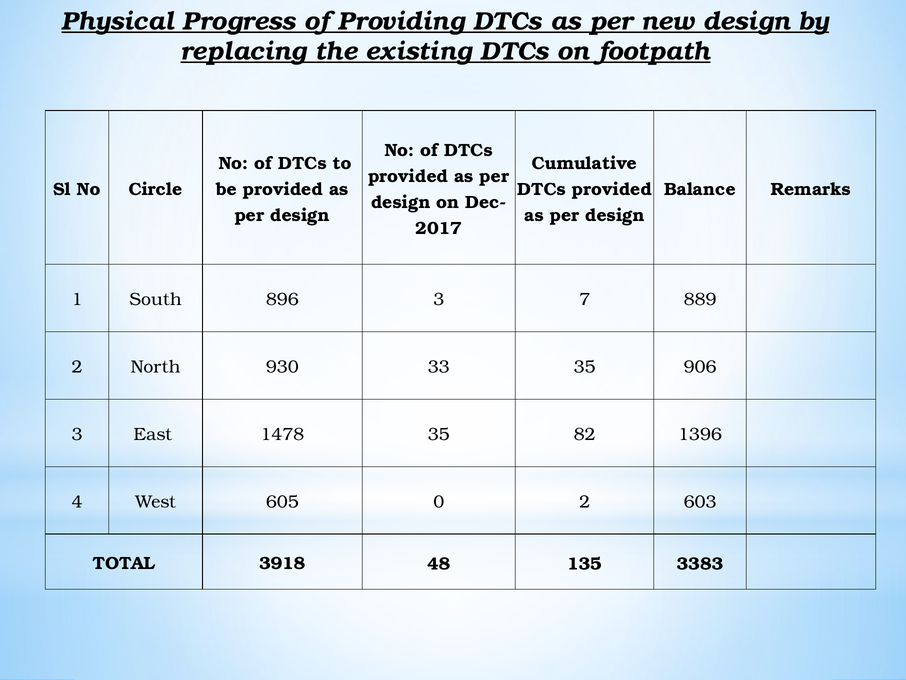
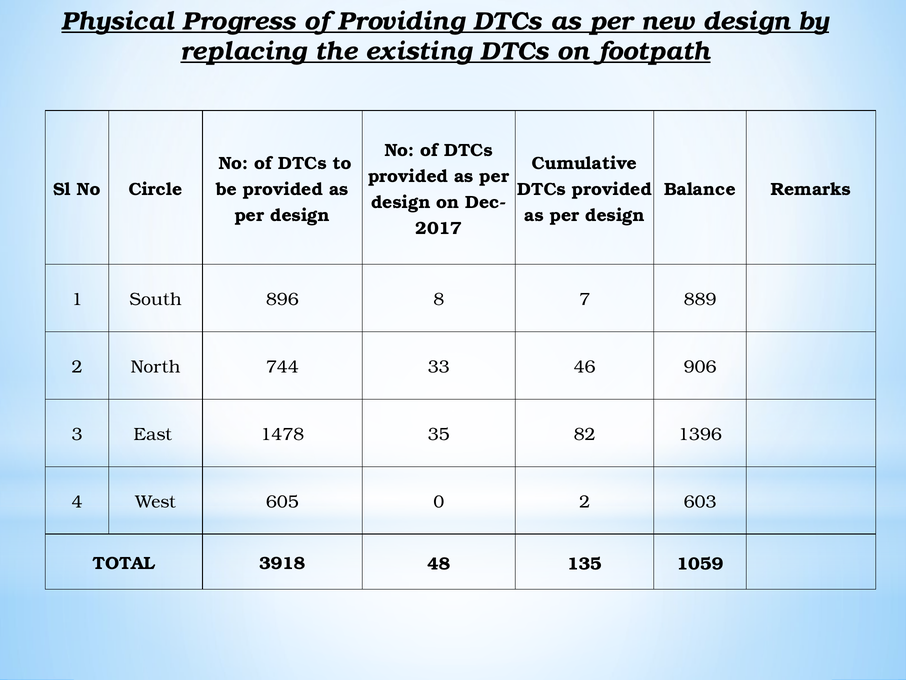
896 3: 3 -> 8
930: 930 -> 744
33 35: 35 -> 46
3383: 3383 -> 1059
